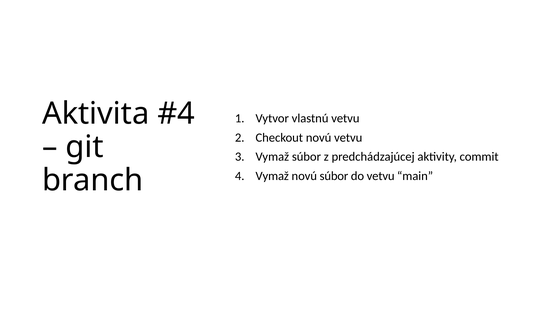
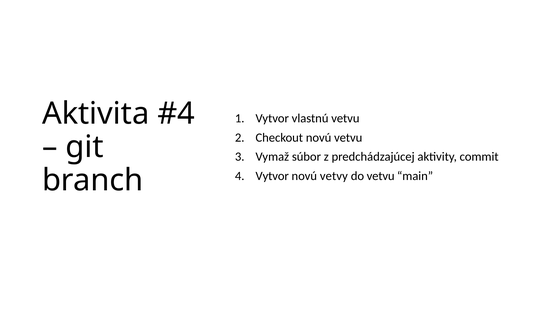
4 Vymaž: Vymaž -> Vytvor
novú súbor: súbor -> vetvy
